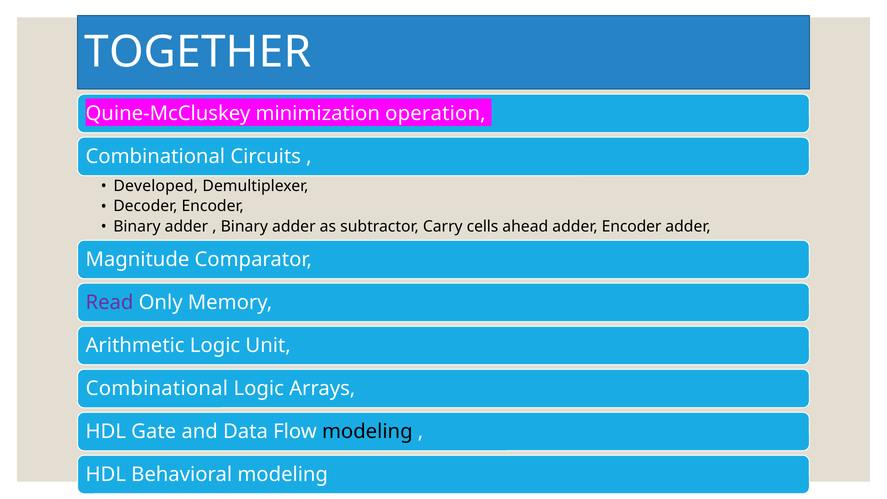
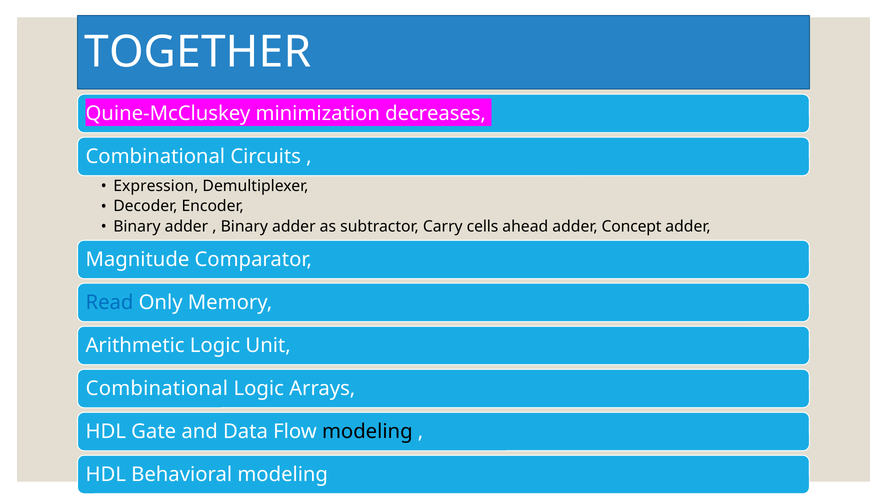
operation: operation -> decreases
Developed: Developed -> Expression
adder Encoder: Encoder -> Concept
Read colour: purple -> blue
